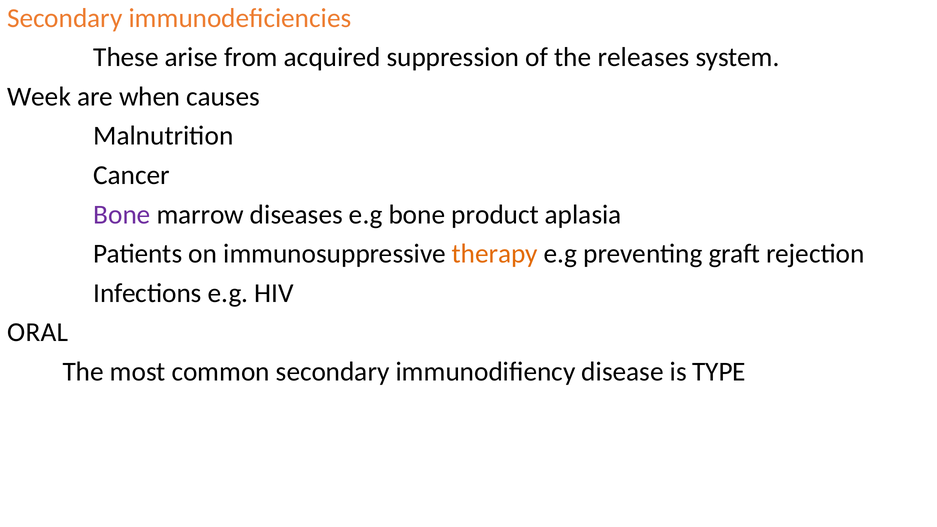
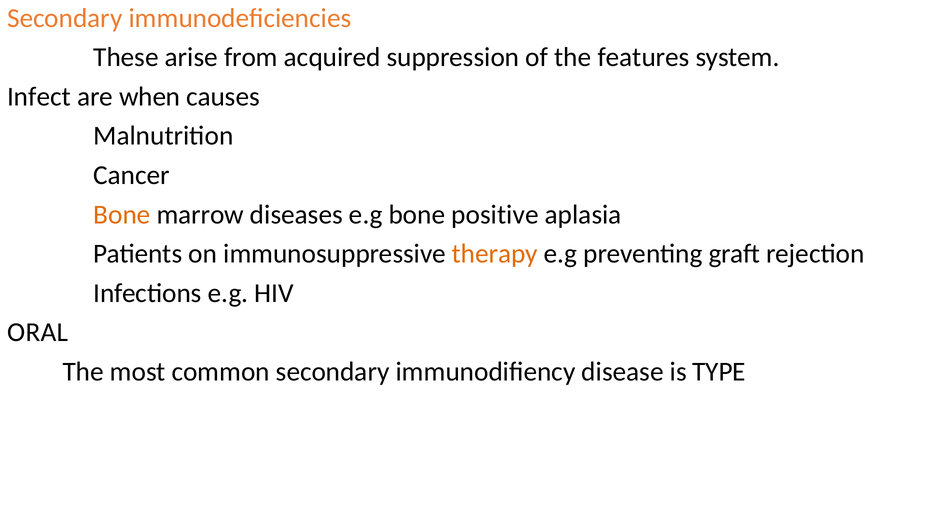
releases: releases -> features
Week: Week -> Infect
Bone at (122, 215) colour: purple -> orange
product: product -> positive
